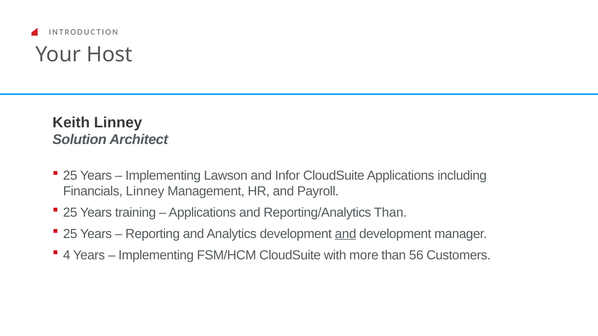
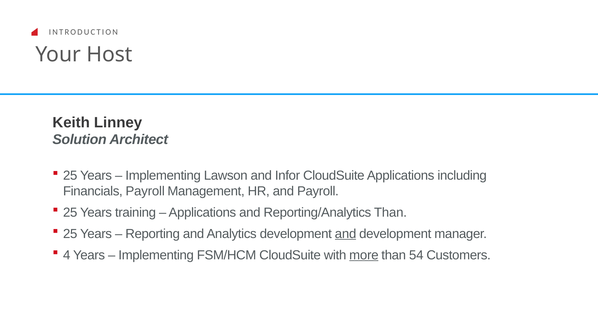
Financials Linney: Linney -> Payroll
more underline: none -> present
56: 56 -> 54
